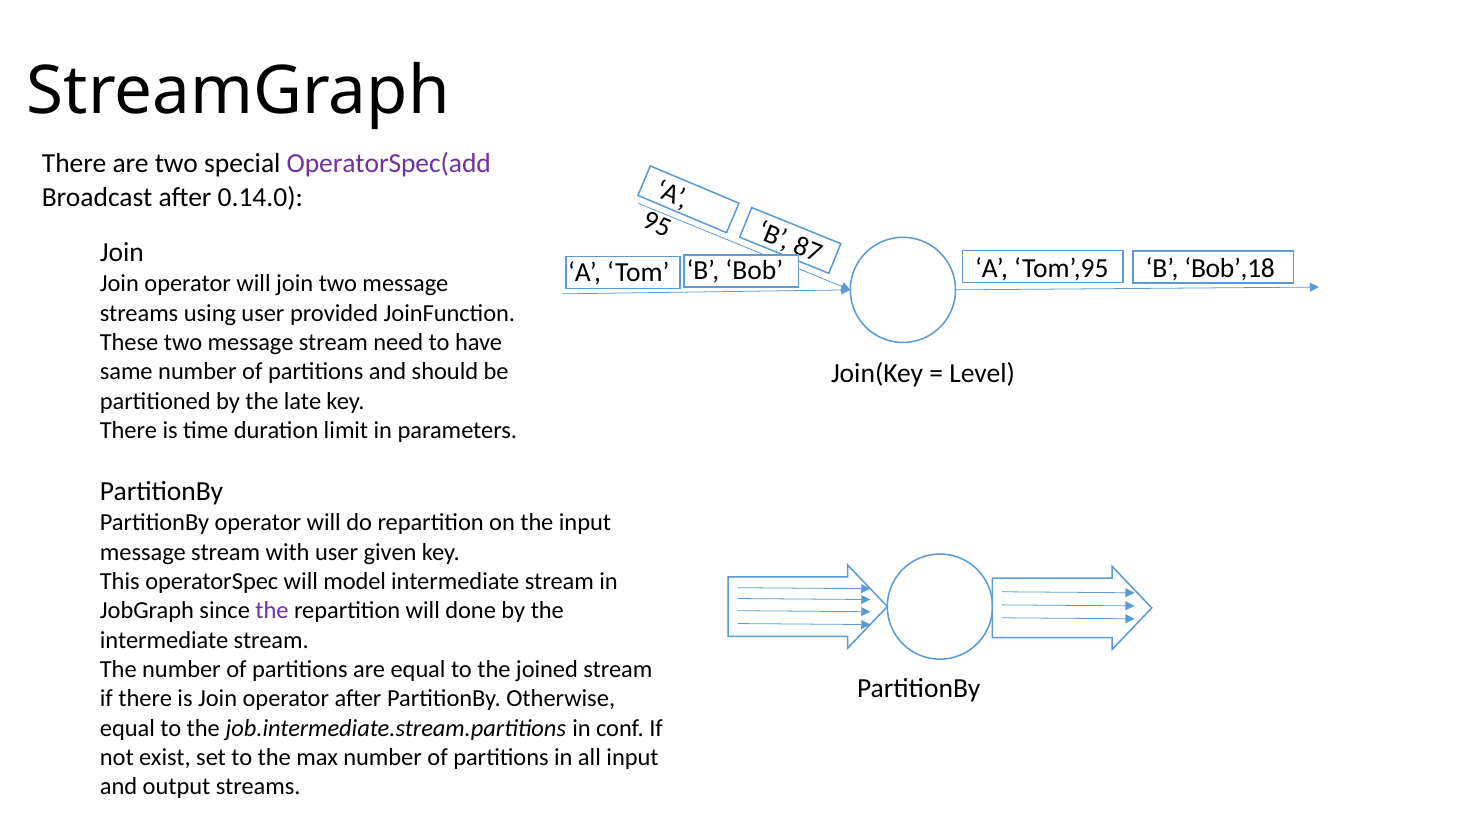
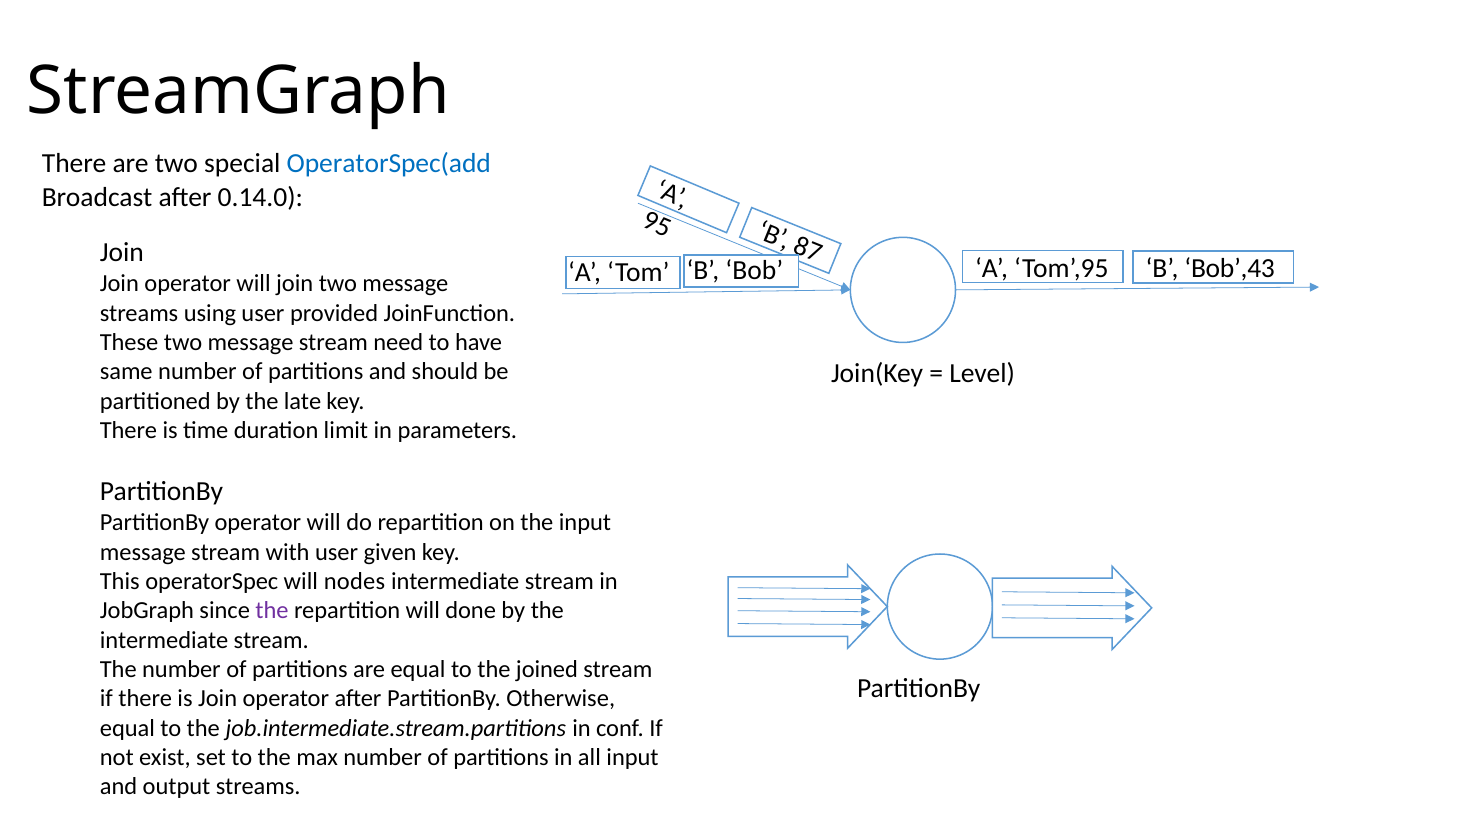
OperatorSpec(add colour: purple -> blue
Bob’,18: Bob’,18 -> Bob’,43
model: model -> nodes
